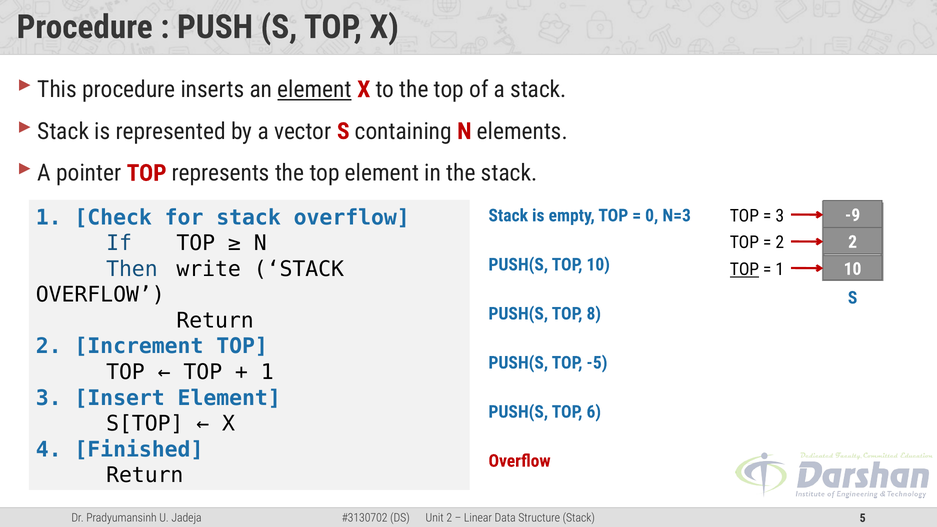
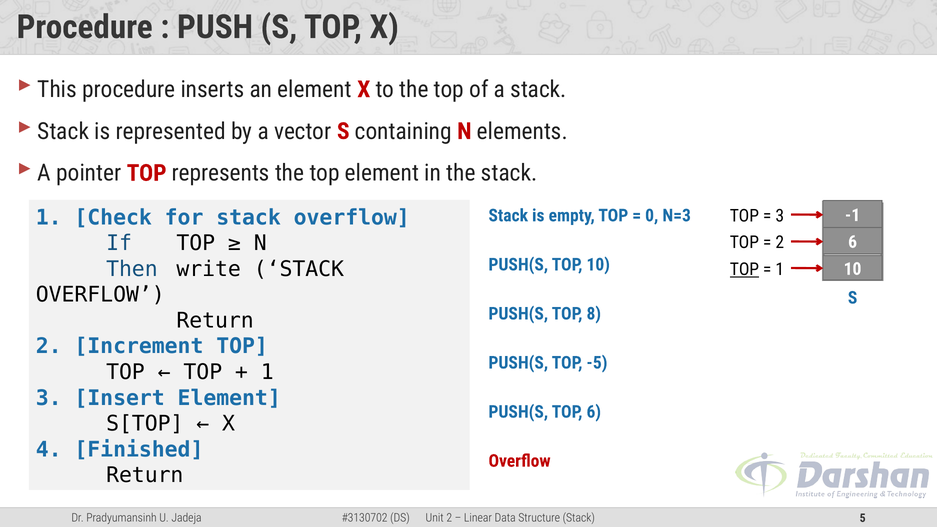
element at (314, 89) underline: present -> none
-9: -9 -> -1
2 2: 2 -> 6
